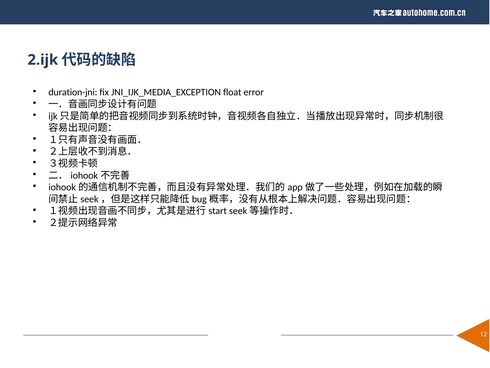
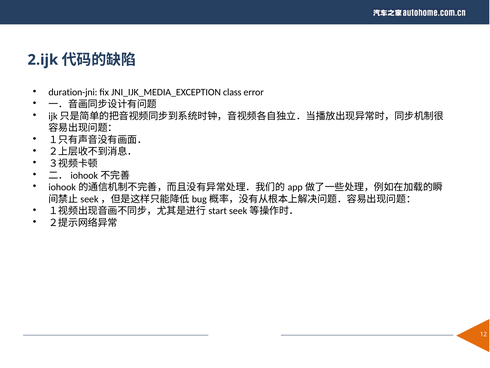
float: float -> class
